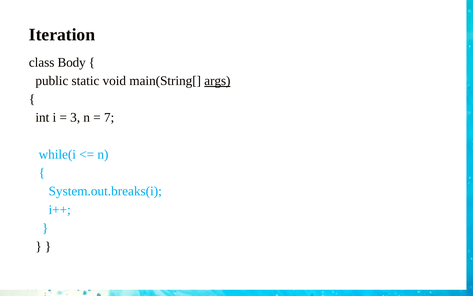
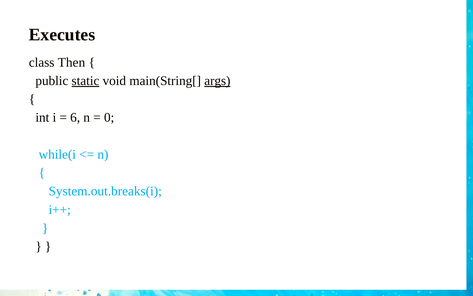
Iteration: Iteration -> Executes
Body: Body -> Then
static underline: none -> present
3: 3 -> 6
7: 7 -> 0
